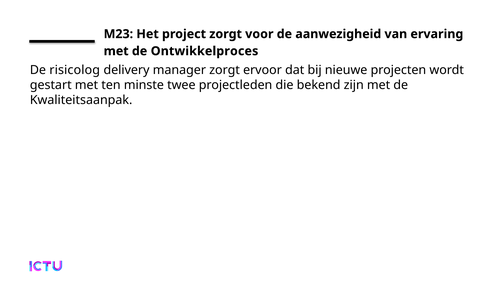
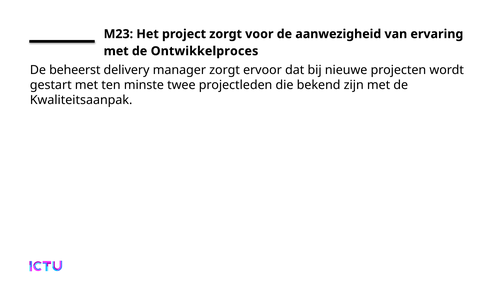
risicolog: risicolog -> beheerst
